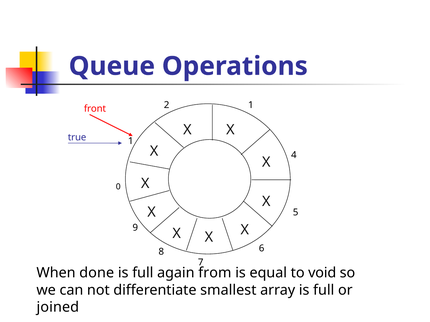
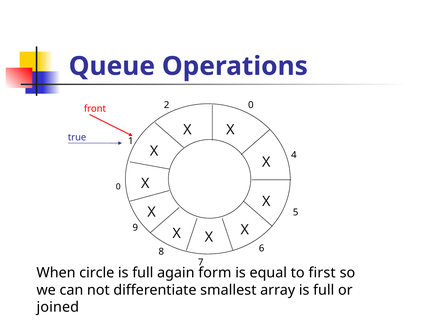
2 1: 1 -> 0
done: done -> circle
from: from -> form
void: void -> first
